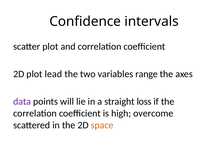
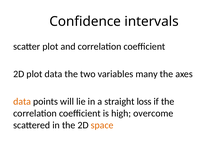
plot lead: lead -> data
range: range -> many
data at (22, 101) colour: purple -> orange
